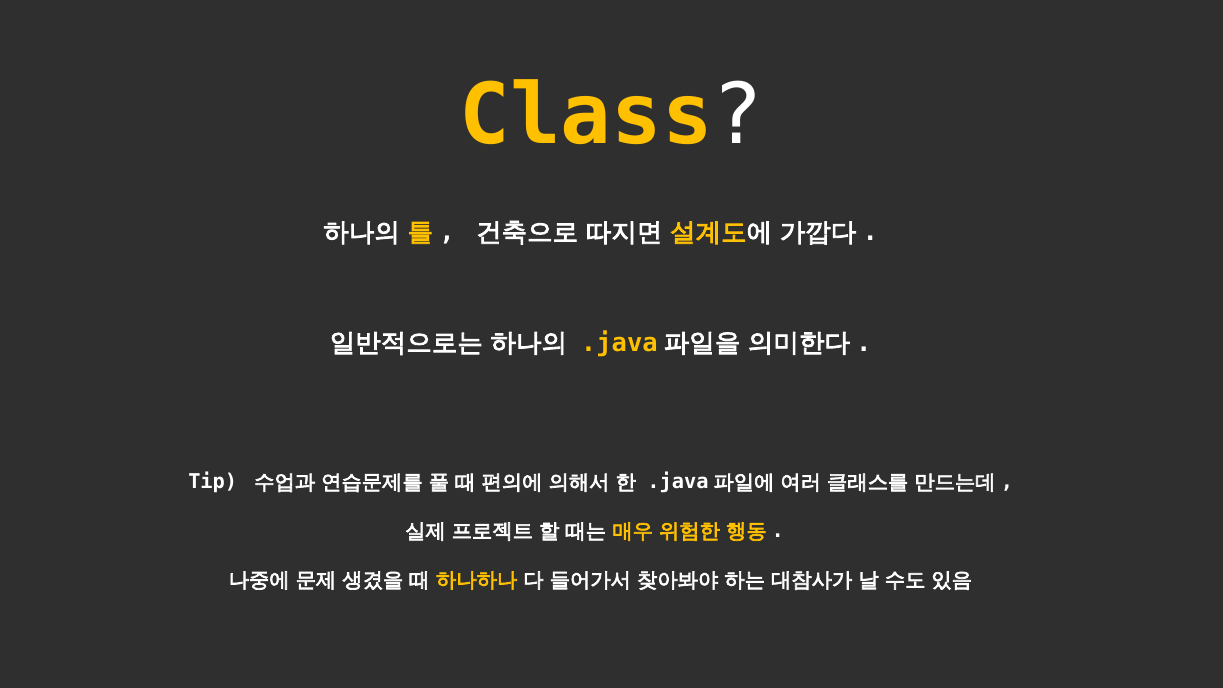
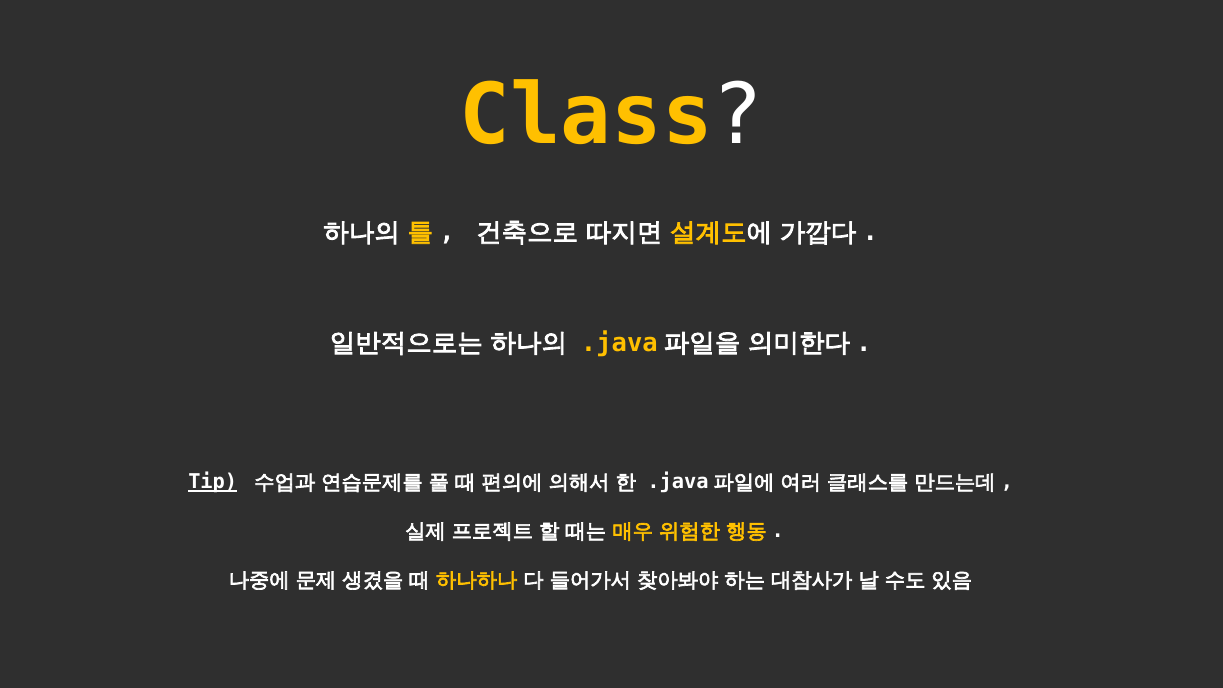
Tip underline: none -> present
